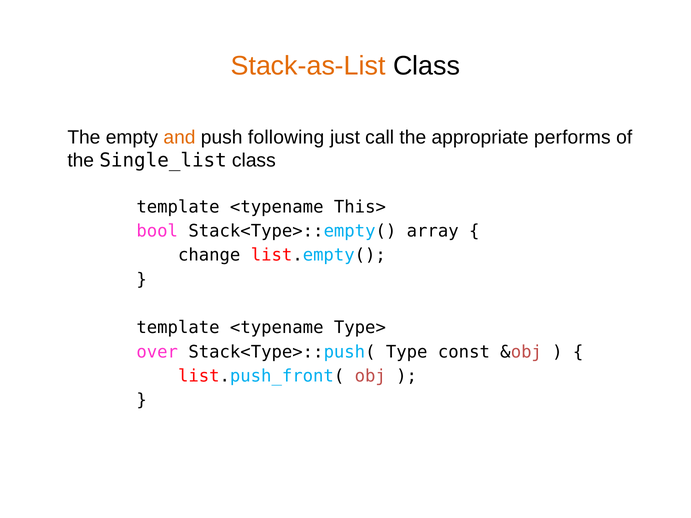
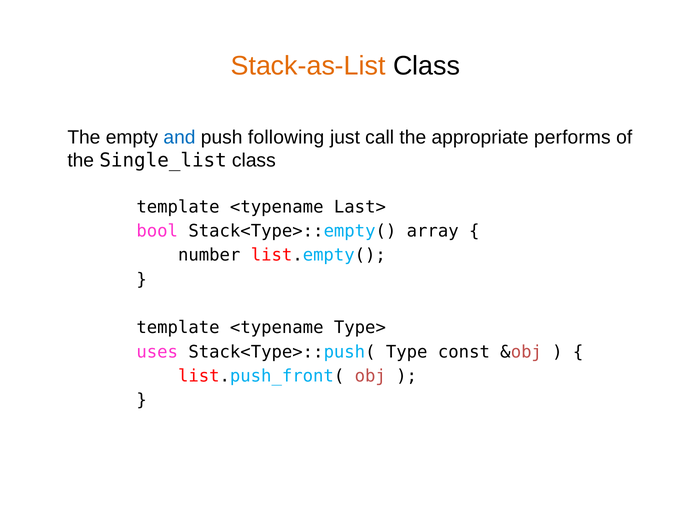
and colour: orange -> blue
This>: This> -> Last>
change: change -> number
over: over -> uses
